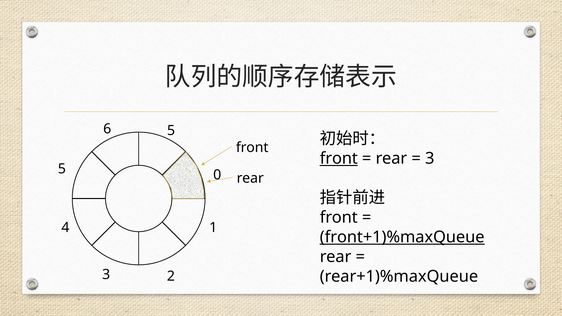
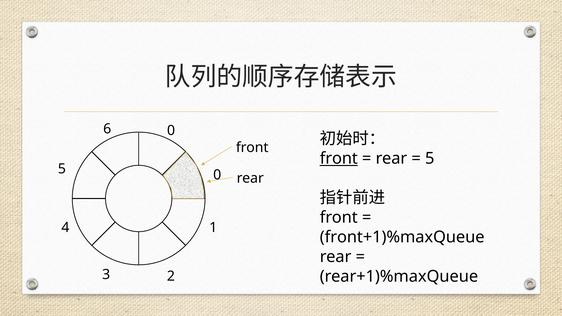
6 5: 5 -> 0
3 at (430, 158): 3 -> 5
front+1)%maxQueue underline: present -> none
